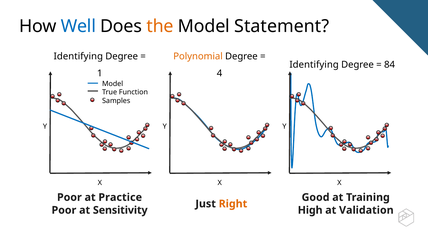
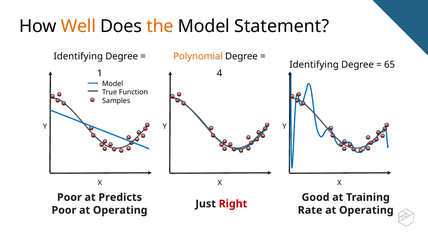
Well colour: blue -> orange
84: 84 -> 65
Practice: Practice -> Predicts
Right colour: orange -> red
Poor at Sensitivity: Sensitivity -> Operating
High: High -> Rate
Validation at (366, 210): Validation -> Operating
